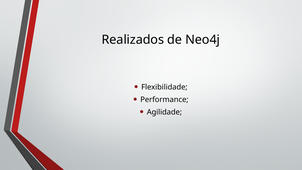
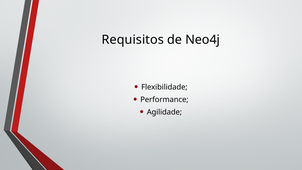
Realizados: Realizados -> Requisitos
